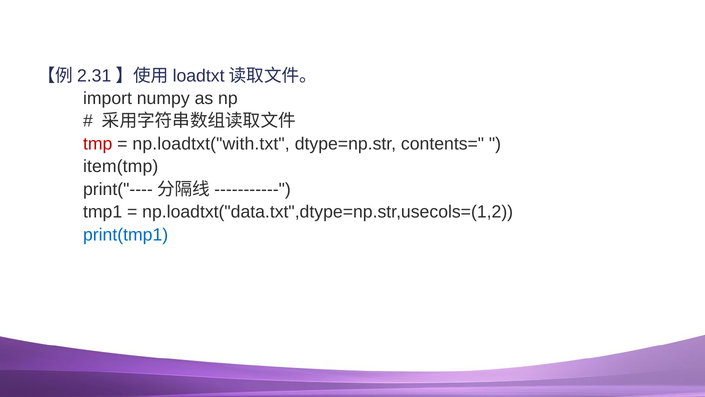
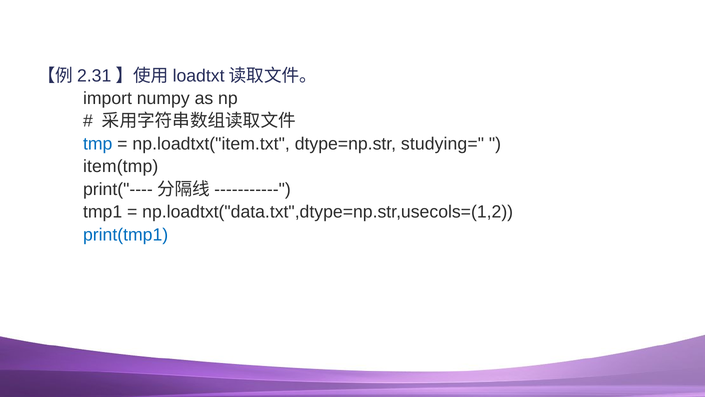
tmp colour: red -> blue
np.loadtxt("with.txt: np.loadtxt("with.txt -> np.loadtxt("item.txt
contents=: contents= -> studying=
